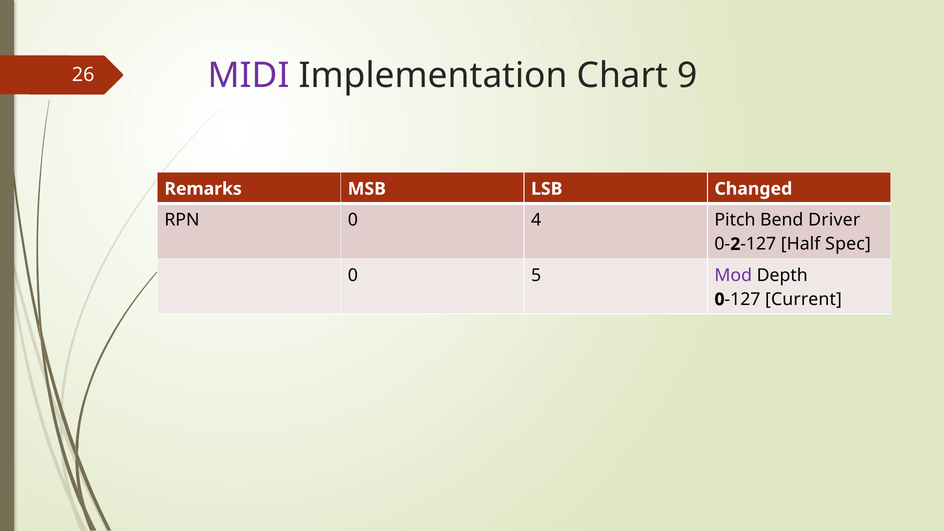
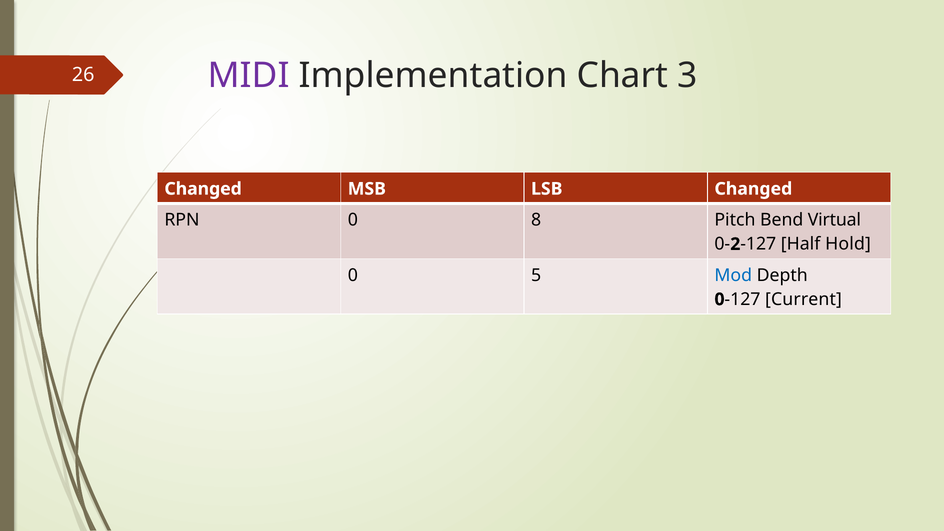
9: 9 -> 3
Remarks at (203, 189): Remarks -> Changed
4: 4 -> 8
Driver: Driver -> Virtual
Spec: Spec -> Hold
Mod colour: purple -> blue
